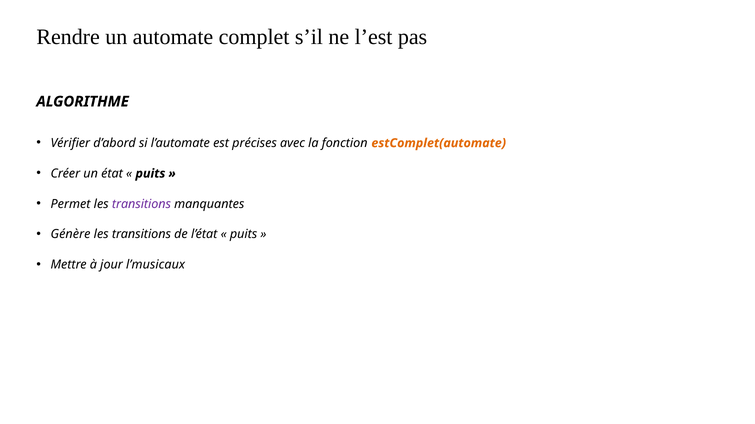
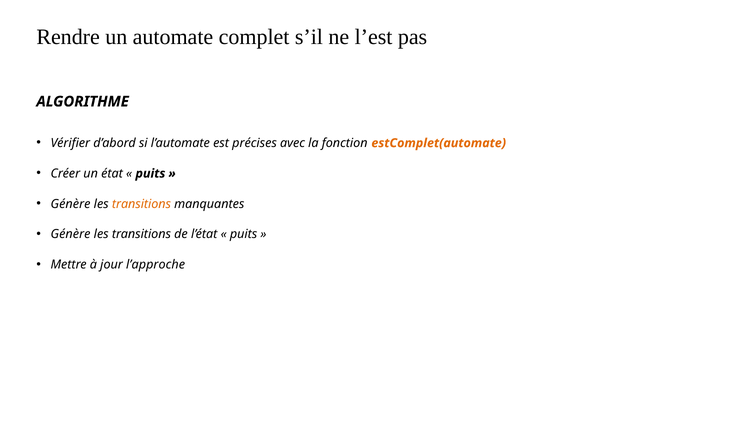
Permet at (71, 204): Permet -> Génère
transitions at (141, 204) colour: purple -> orange
l’musicaux: l’musicaux -> l’approche
